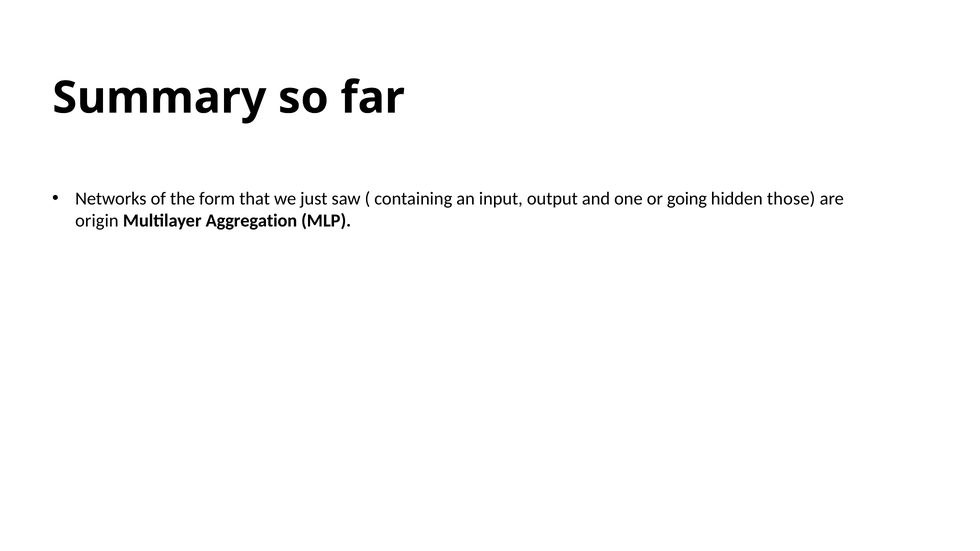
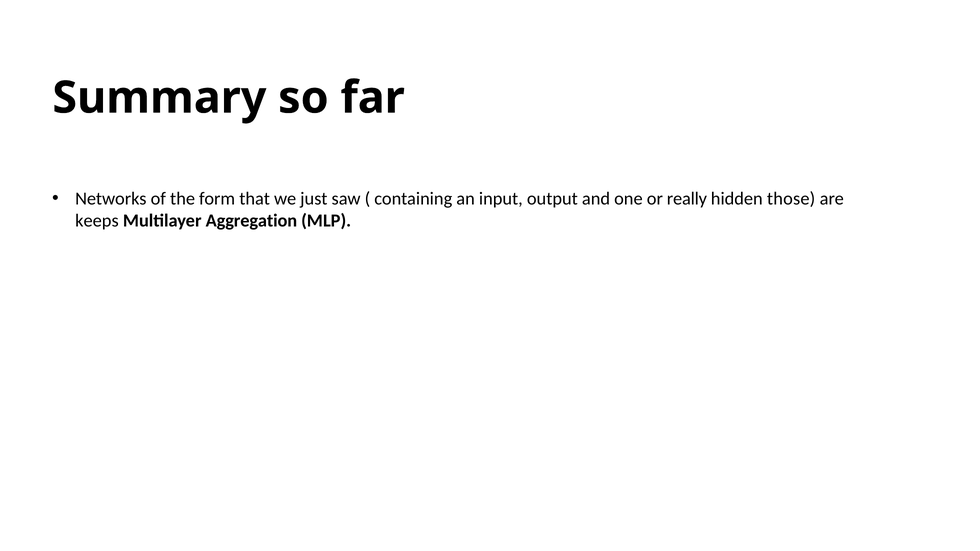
going: going -> really
origin: origin -> keeps
